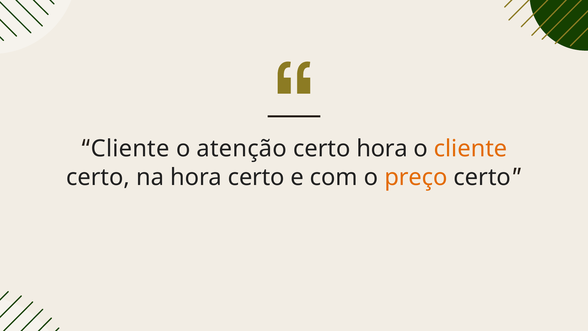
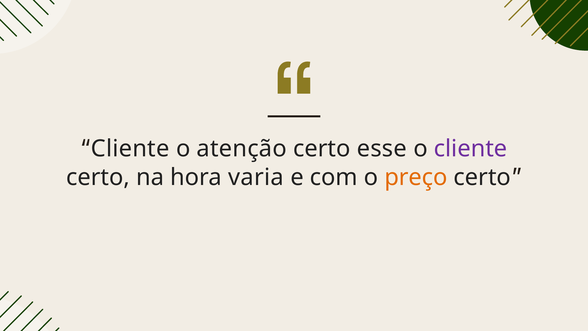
certo hora: hora -> esse
cliente at (471, 149) colour: orange -> purple
hora certo: certo -> varia
